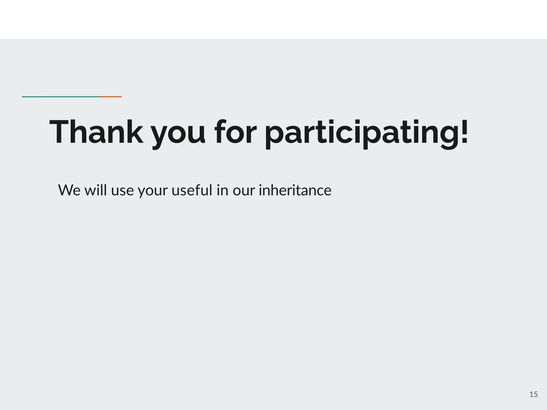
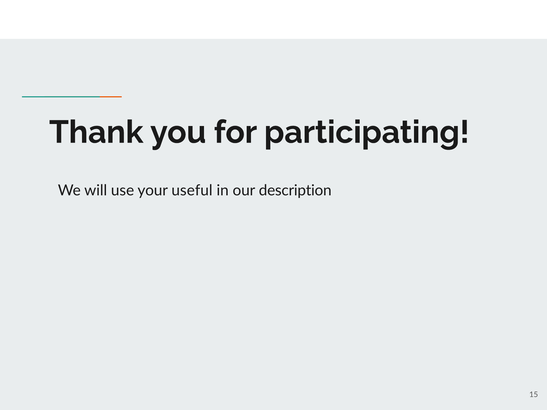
inheritance: inheritance -> description
